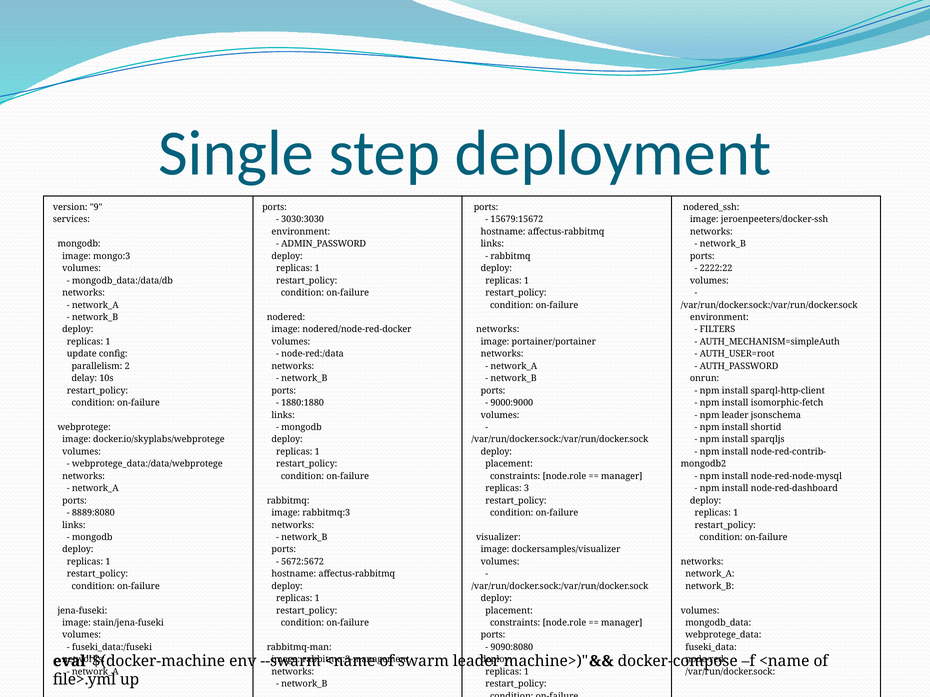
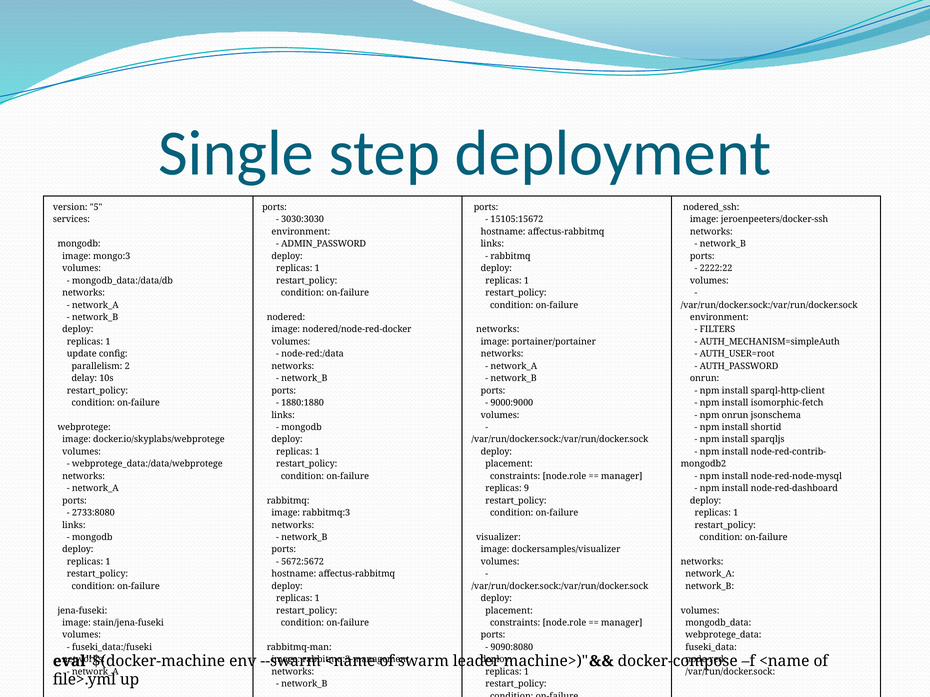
9: 9 -> 5
15679:15672: 15679:15672 -> 15105:15672
npm leader: leader -> onrun
3: 3 -> 9
8889:8080: 8889:8080 -> 2733:8080
